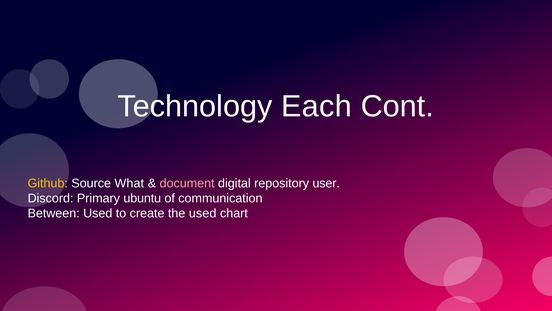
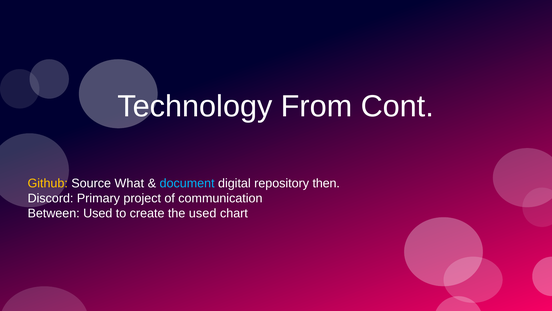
Each: Each -> From
document colour: pink -> light blue
user: user -> then
ubuntu: ubuntu -> project
